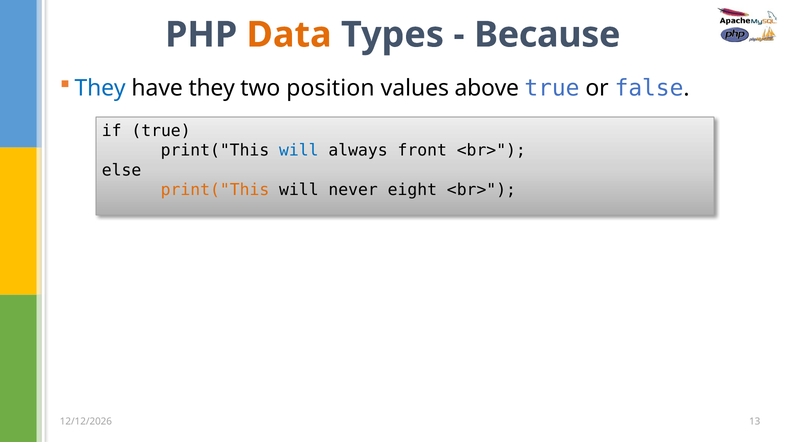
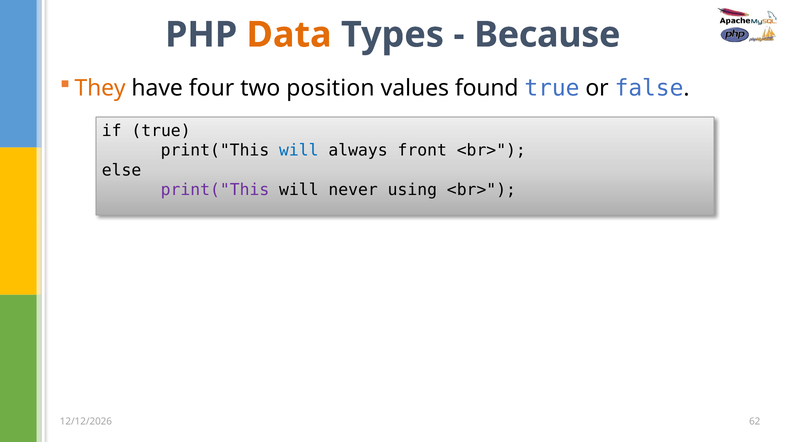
They at (100, 88) colour: blue -> orange
have they: they -> four
above: above -> found
print("This at (215, 190) colour: orange -> purple
eight: eight -> using
13: 13 -> 62
